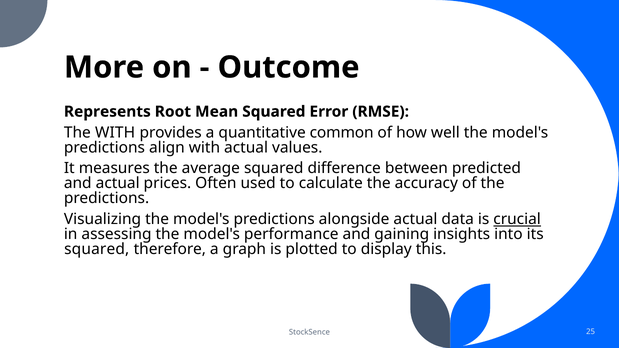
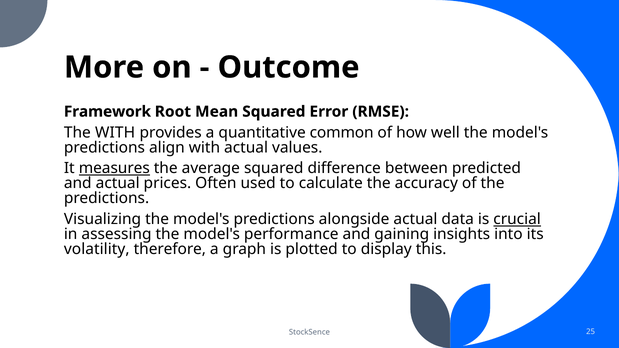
Represents: Represents -> Framework
measures underline: none -> present
squared at (97, 249): squared -> volatility
